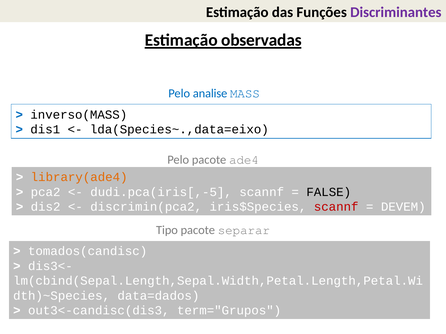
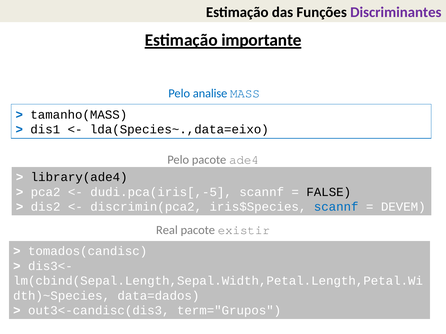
observadas: observadas -> importante
inverso(MASS: inverso(MASS -> tamanho(MASS
library(ade4 colour: orange -> black
scannf at (336, 207) colour: red -> blue
Tipo: Tipo -> Real
separar: separar -> existir
